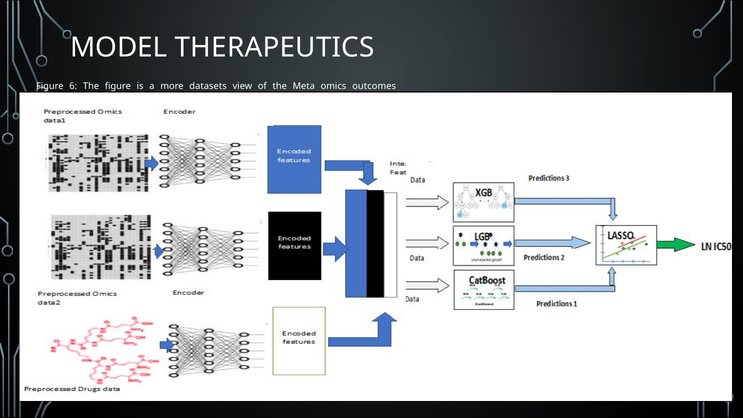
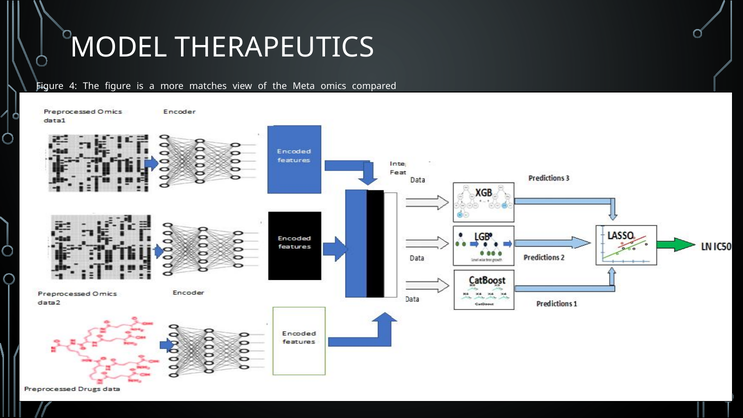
6: 6 -> 4
datasets: datasets -> matches
outcomes: outcomes -> compared
